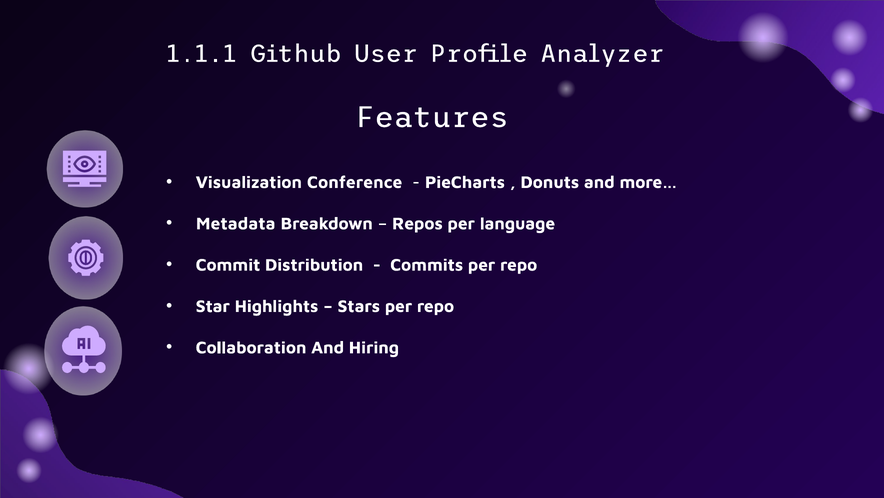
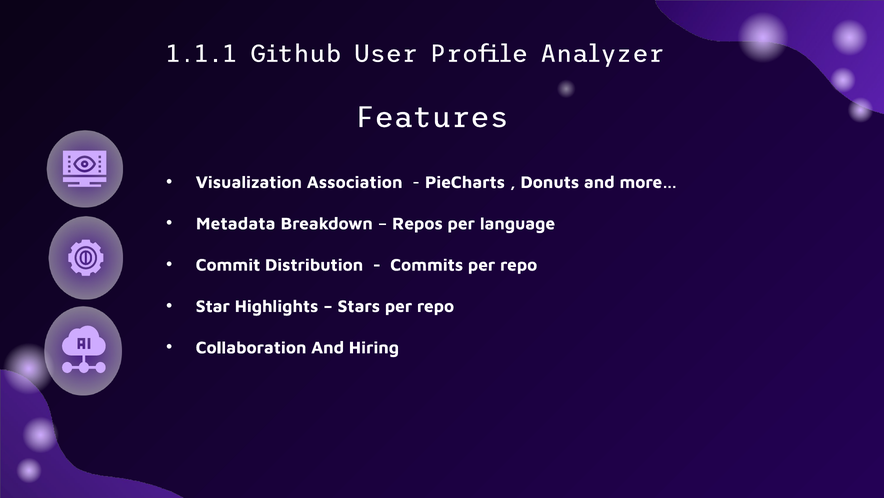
Conference: Conference -> Association
